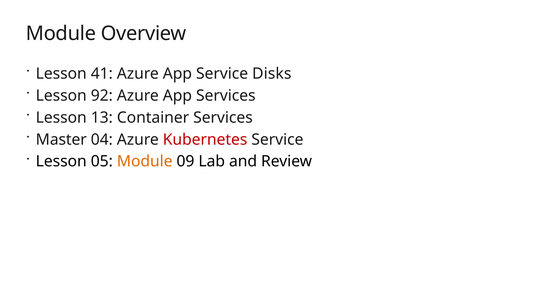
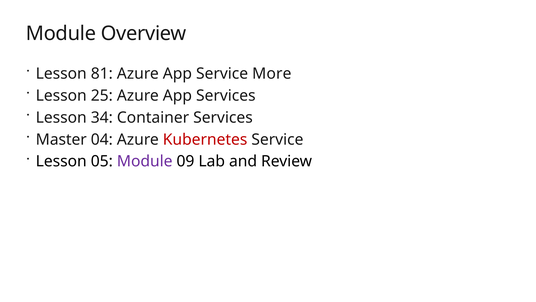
41: 41 -> 81
Disks: Disks -> More
92: 92 -> 25
13: 13 -> 34
Module at (145, 161) colour: orange -> purple
